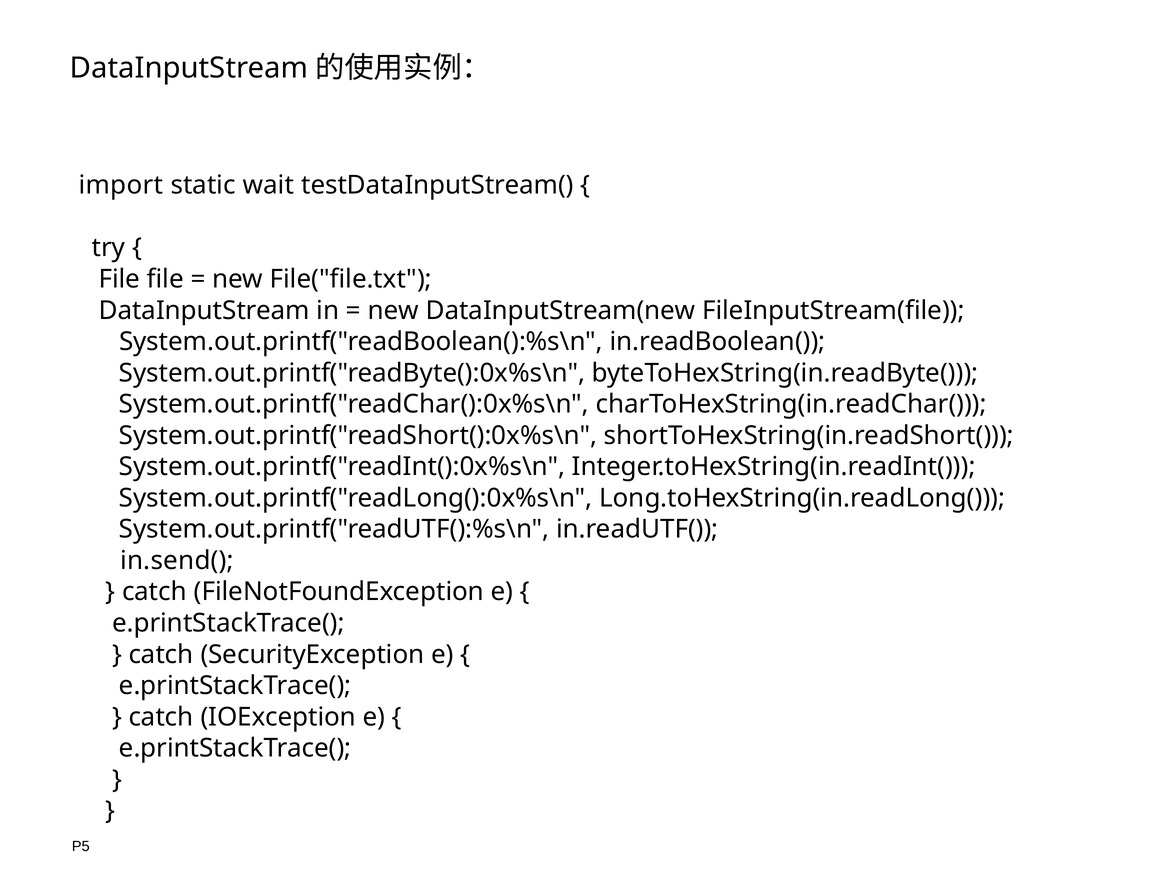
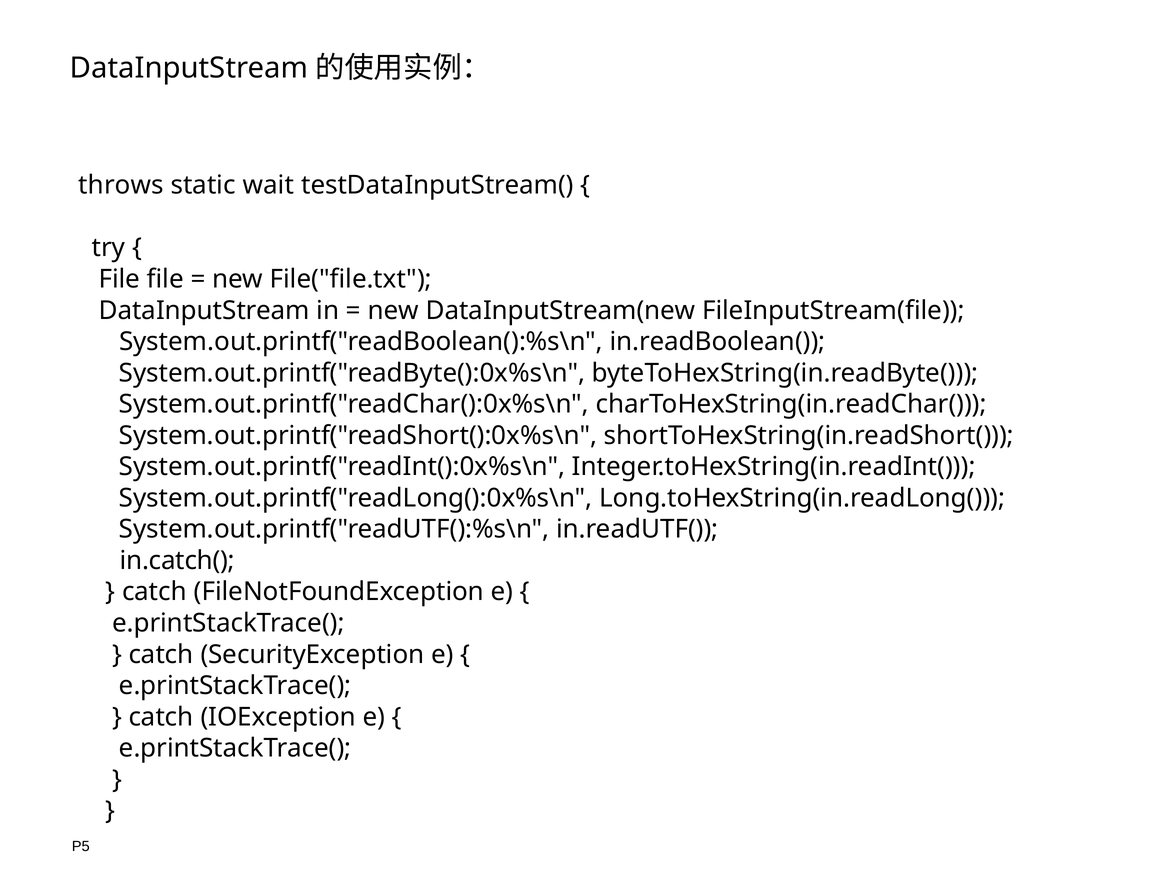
import: import -> throws
in.send(: in.send( -> in.catch(
